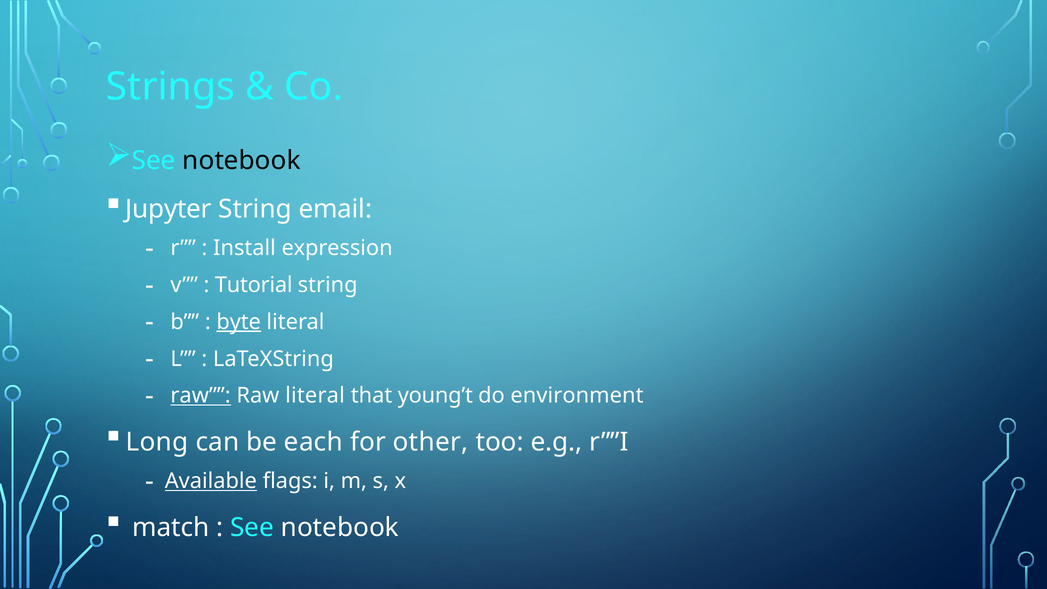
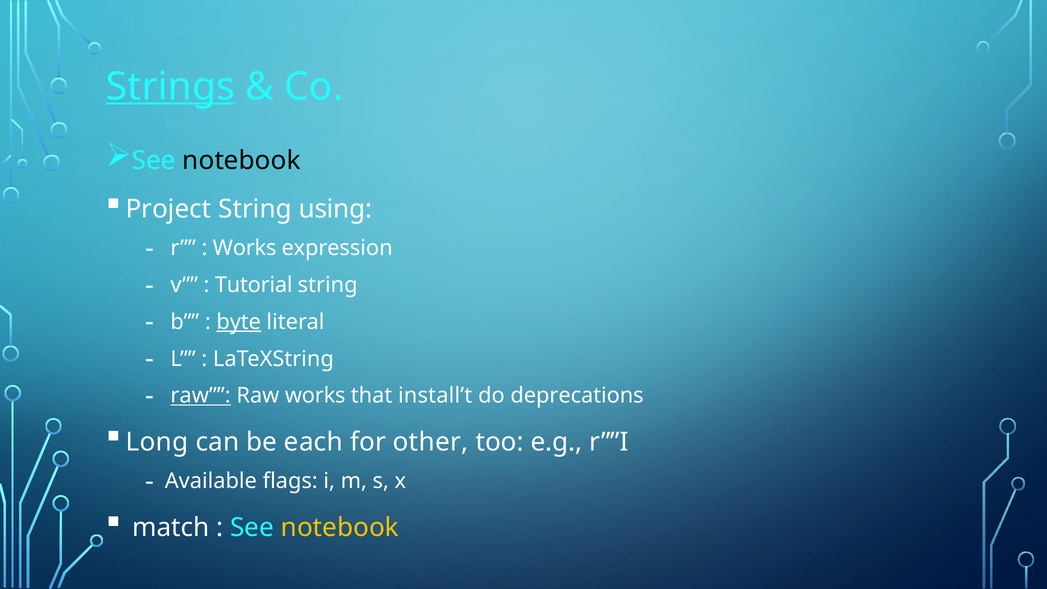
Strings underline: none -> present
Jupyter: Jupyter -> Project
email: email -> using
Install at (244, 248): Install -> Works
Raw literal: literal -> works
young’t: young’t -> install’t
environment: environment -> deprecations
Available underline: present -> none
notebook at (340, 527) colour: white -> yellow
